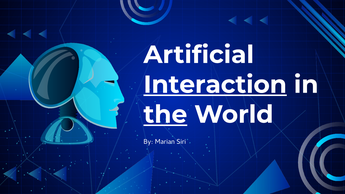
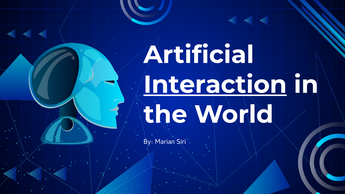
the underline: present -> none
